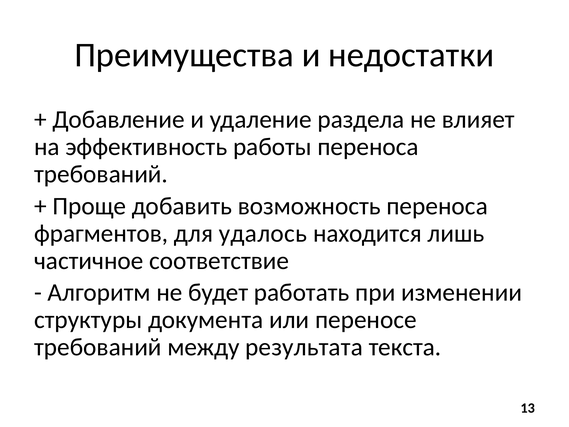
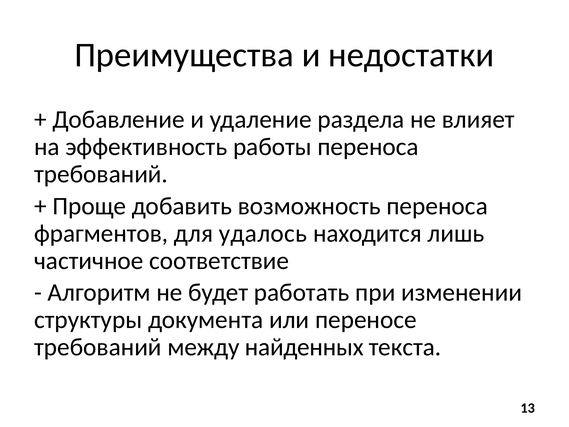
результата: результата -> найденных
